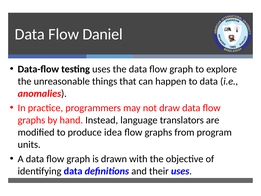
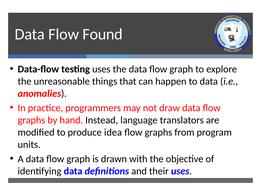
Daniel: Daniel -> Found
